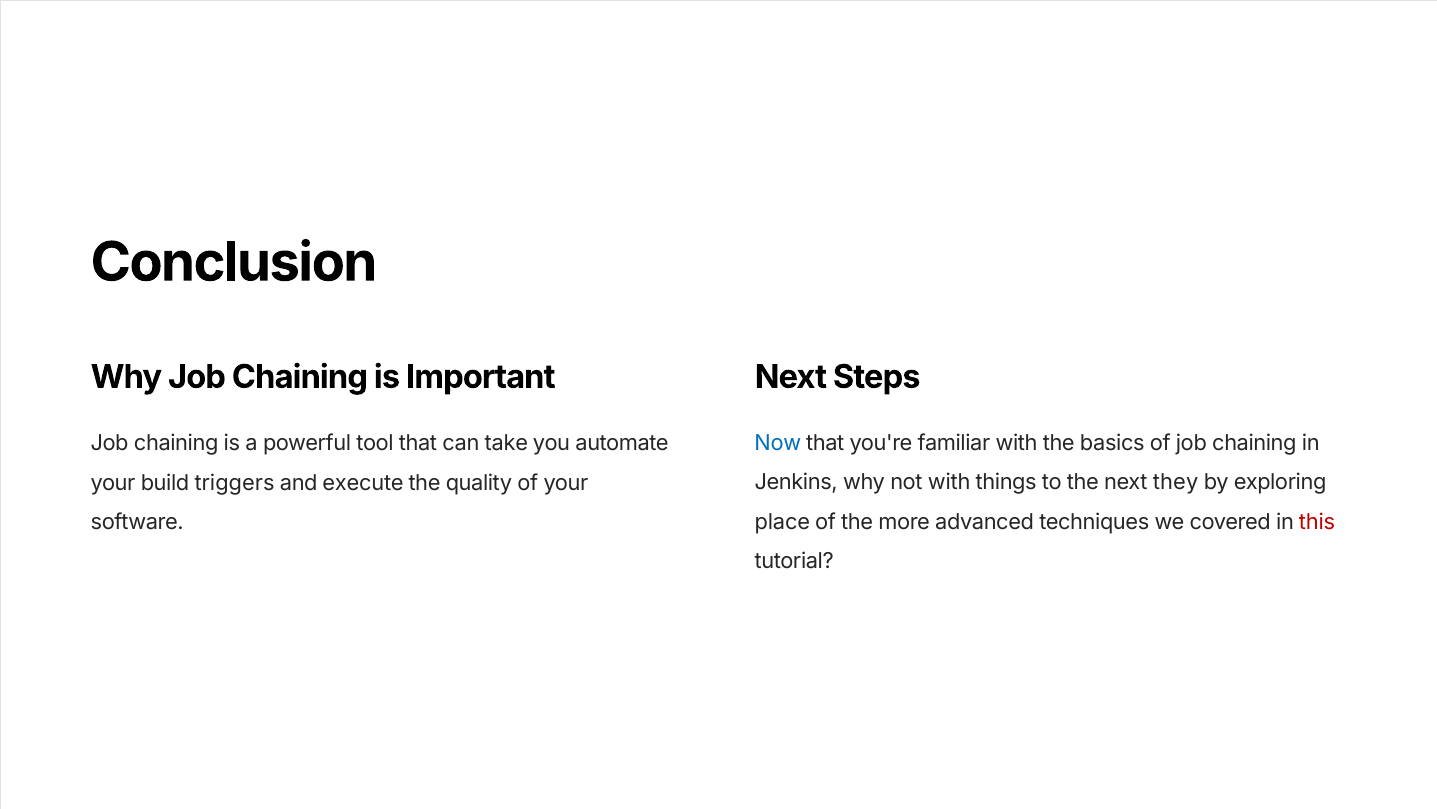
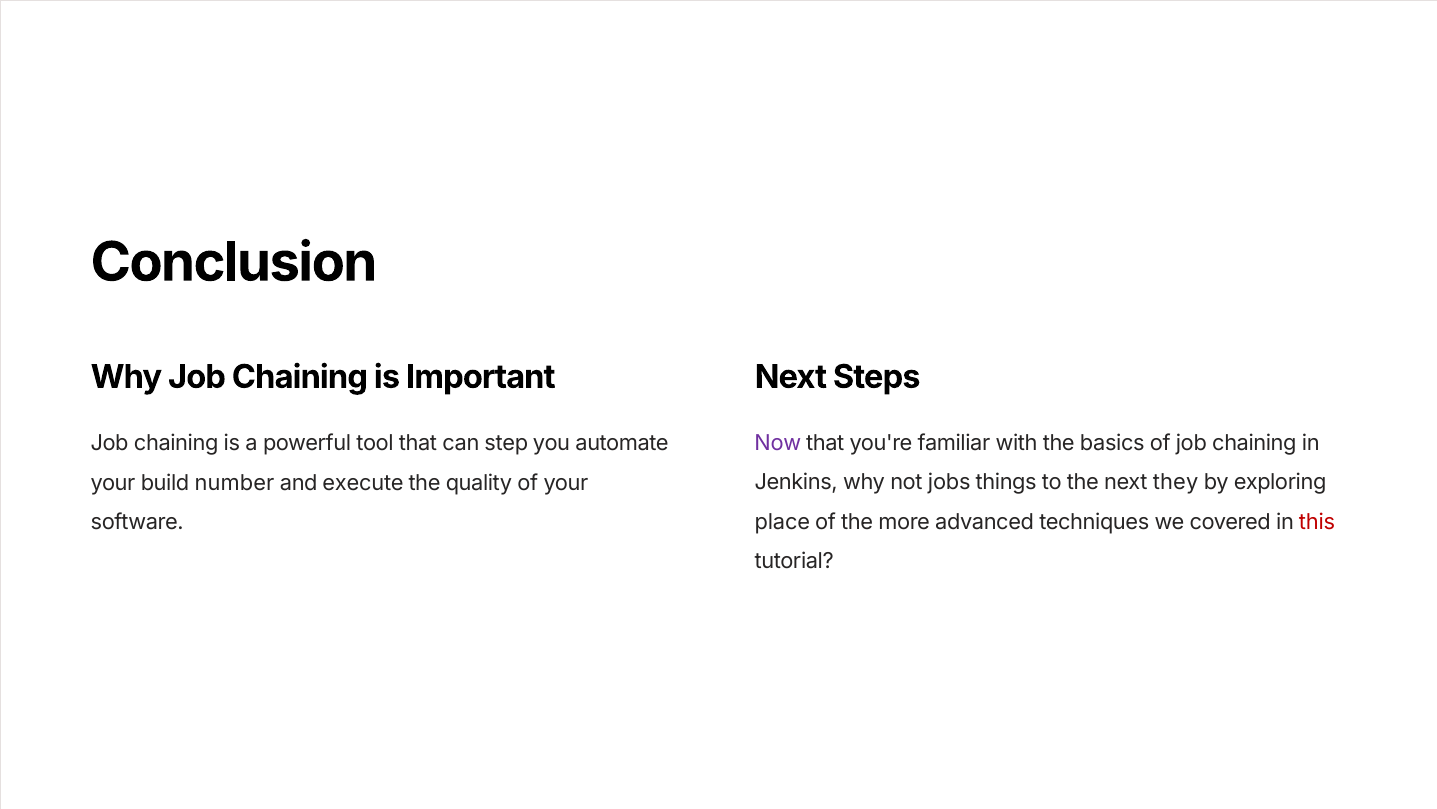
take: take -> step
Now colour: blue -> purple
triggers: triggers -> number
not with: with -> jobs
